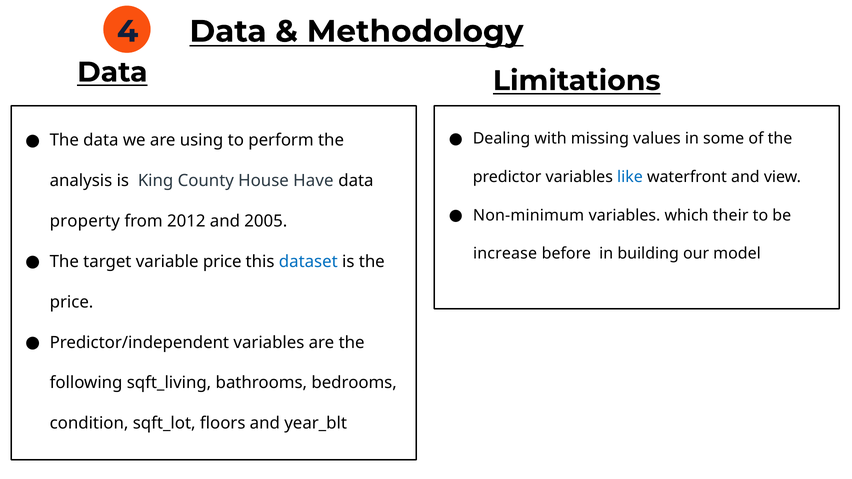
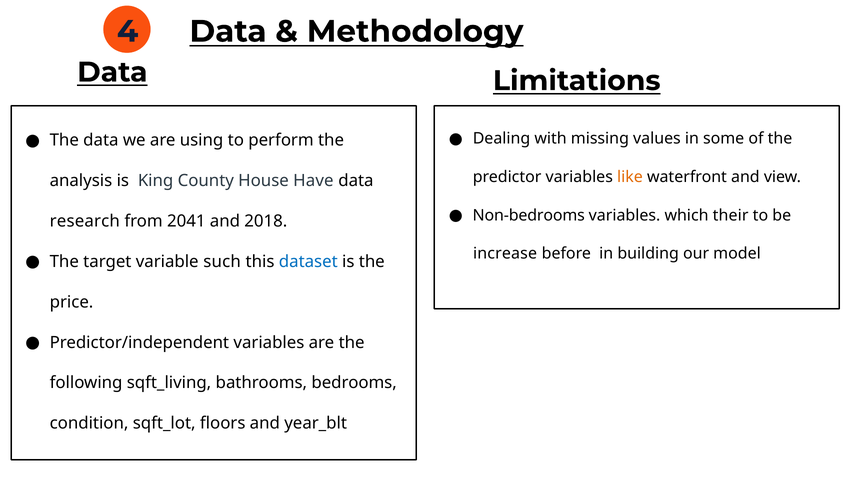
like colour: blue -> orange
Non-minimum: Non-minimum -> Non-bedrooms
property: property -> research
2012: 2012 -> 2041
2005: 2005 -> 2018
variable price: price -> such
